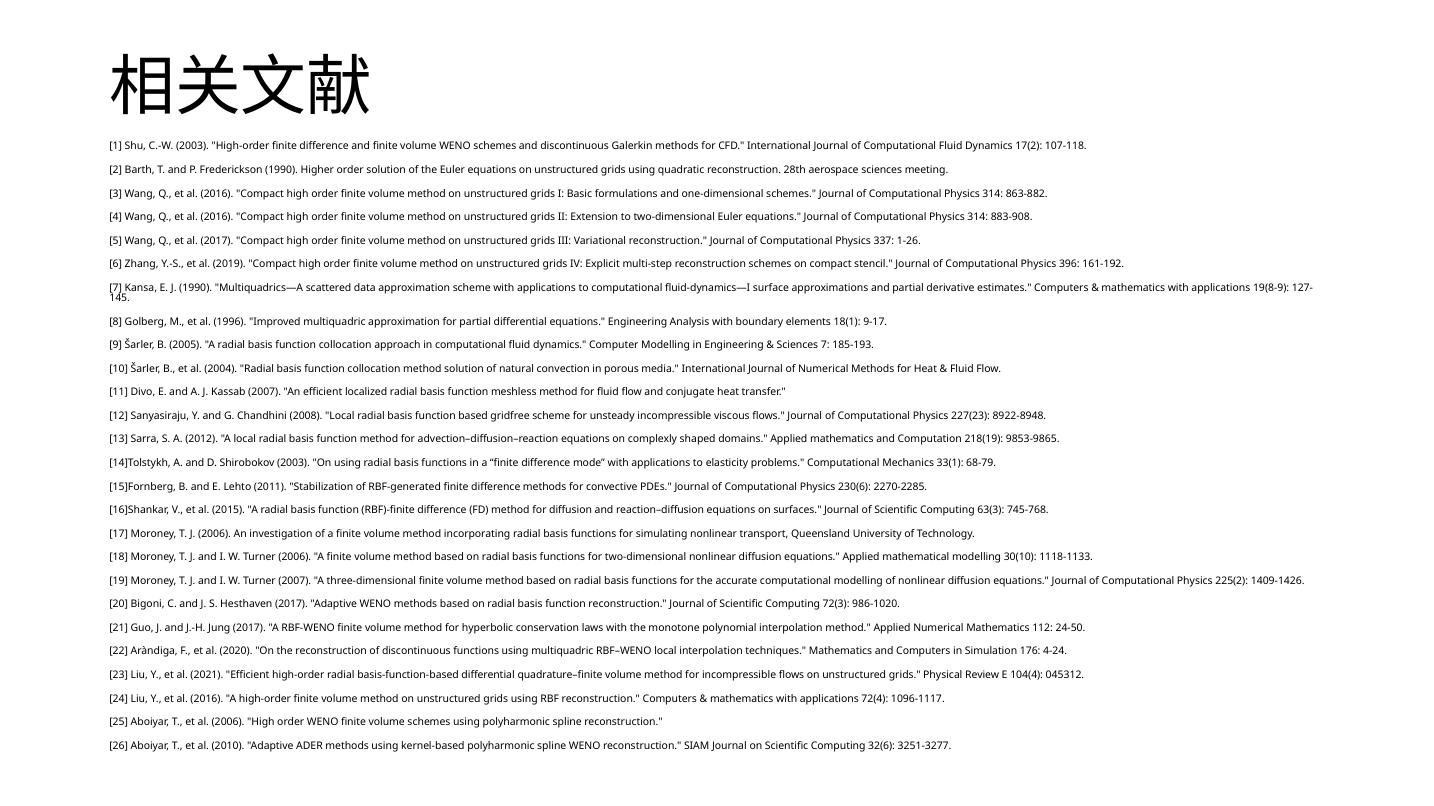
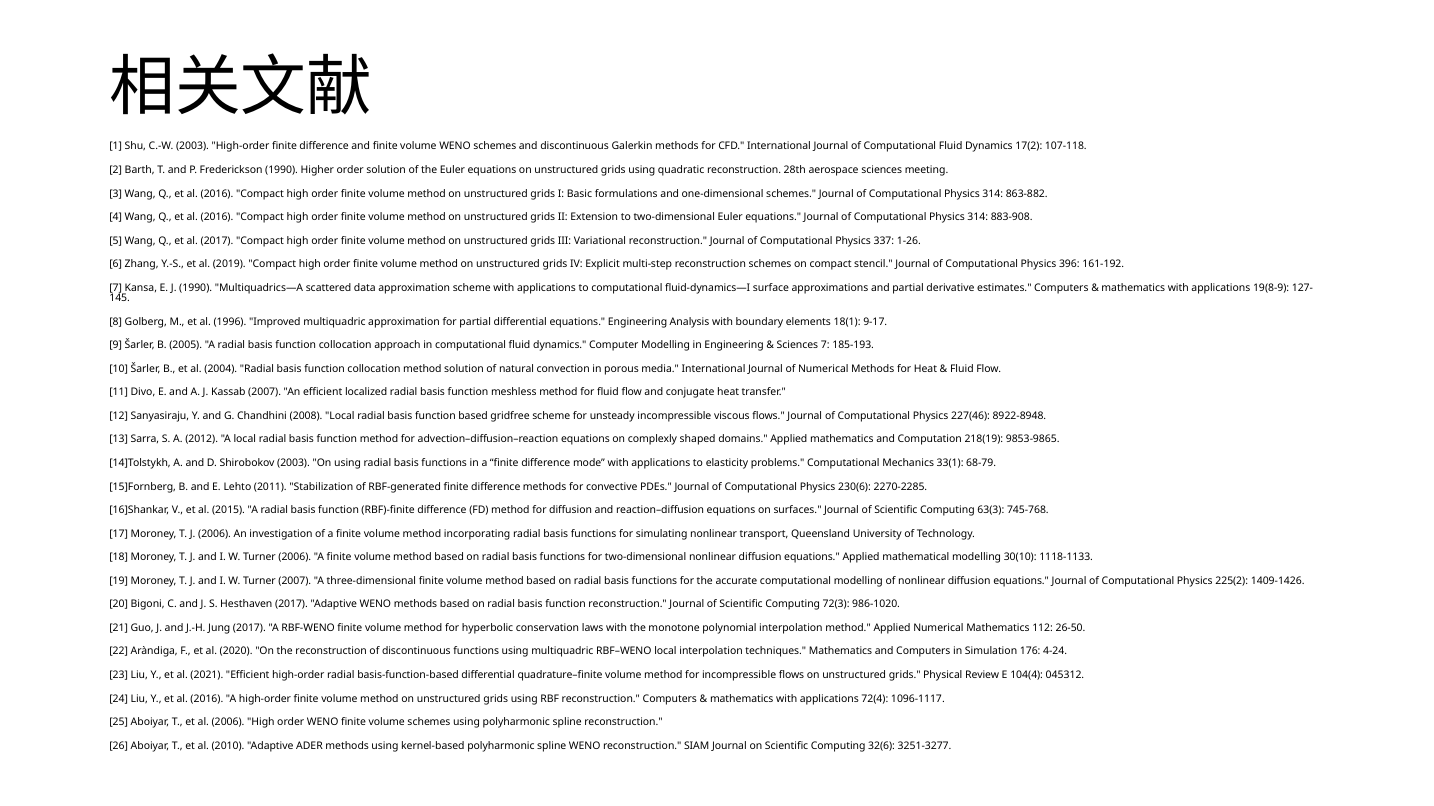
227(23: 227(23 -> 227(46
24-50: 24-50 -> 26-50
